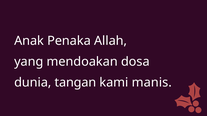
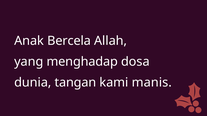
Penaka: Penaka -> Bercela
mendoakan: mendoakan -> menghadap
